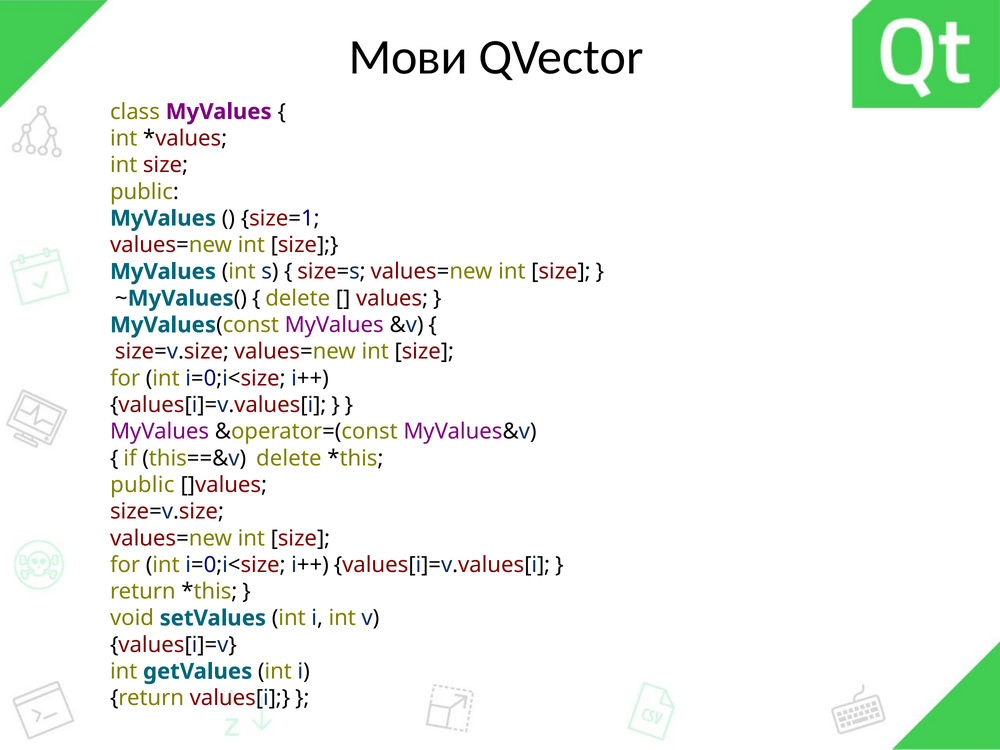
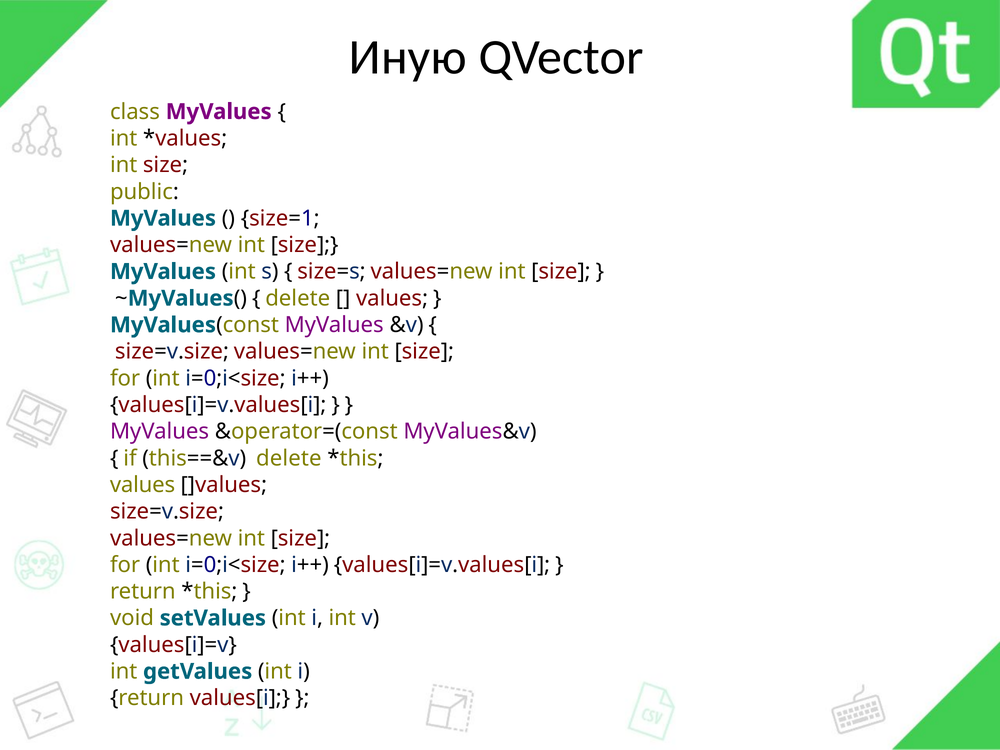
Мови: Мови -> Иную
public at (142, 485): public -> values
